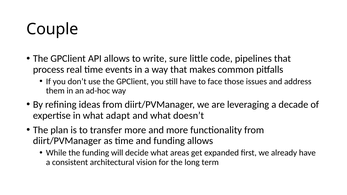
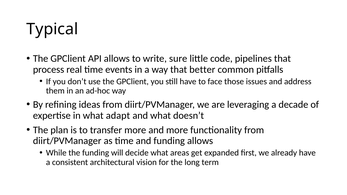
Couple: Couple -> Typical
makes: makes -> better
